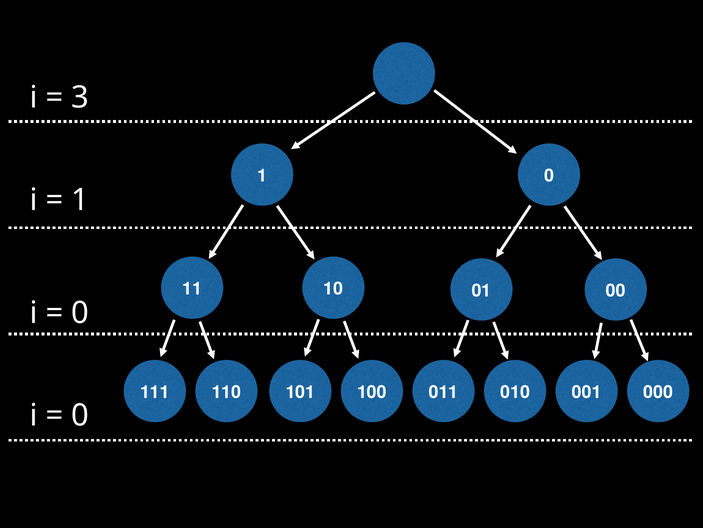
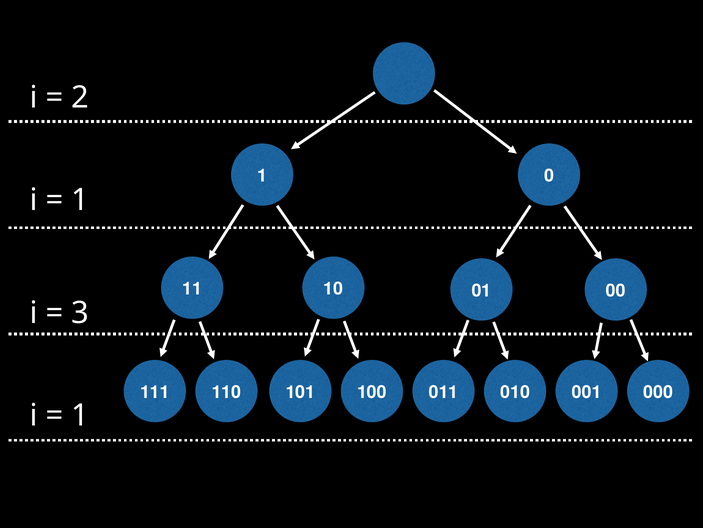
3: 3 -> 2
0 at (80, 312): 0 -> 3
0 at (80, 415): 0 -> 1
